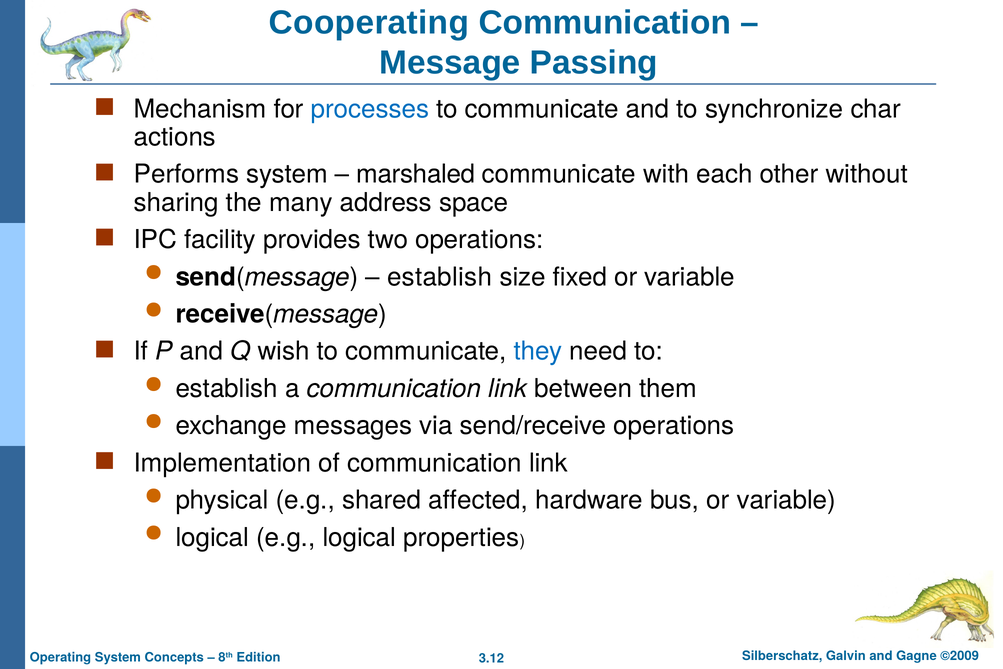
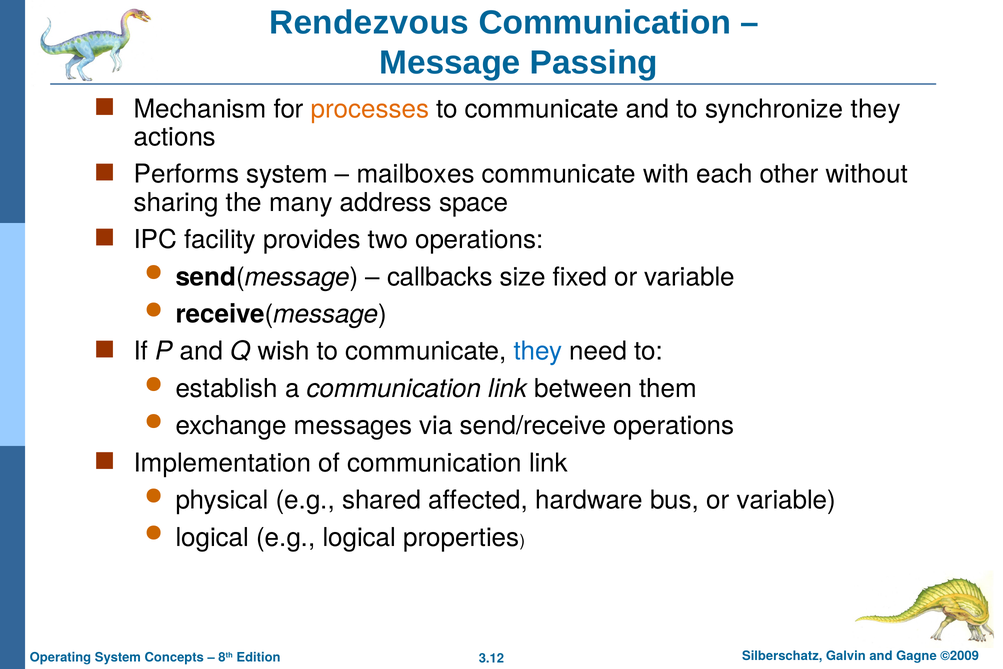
Cooperating: Cooperating -> Rendezvous
processes colour: blue -> orange
synchronize char: char -> they
marshaled: marshaled -> mailboxes
establish at (440, 277): establish -> callbacks
